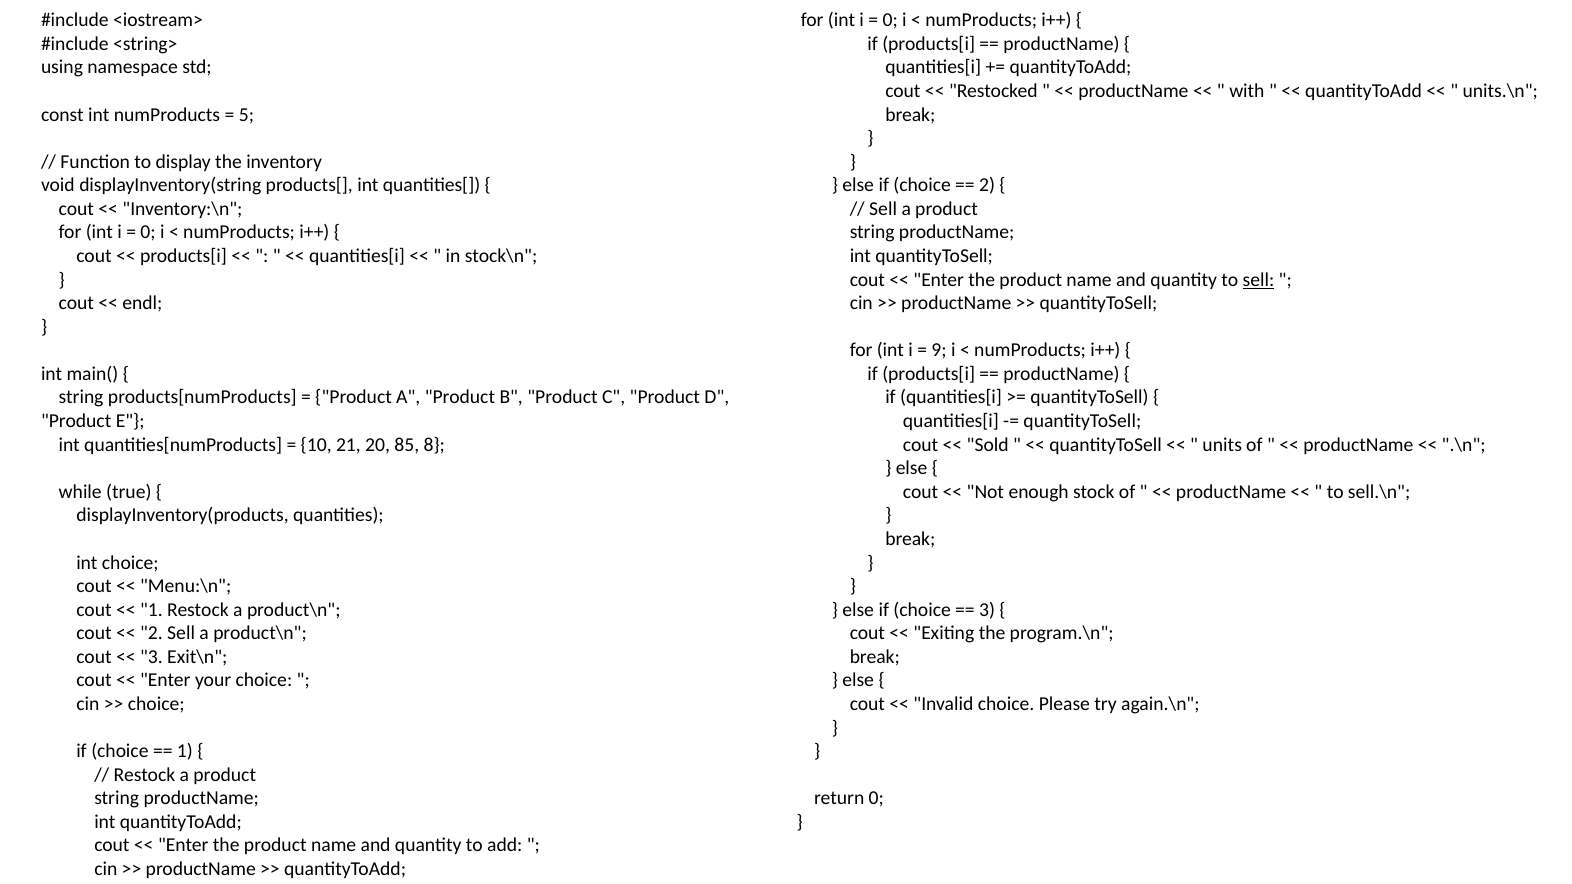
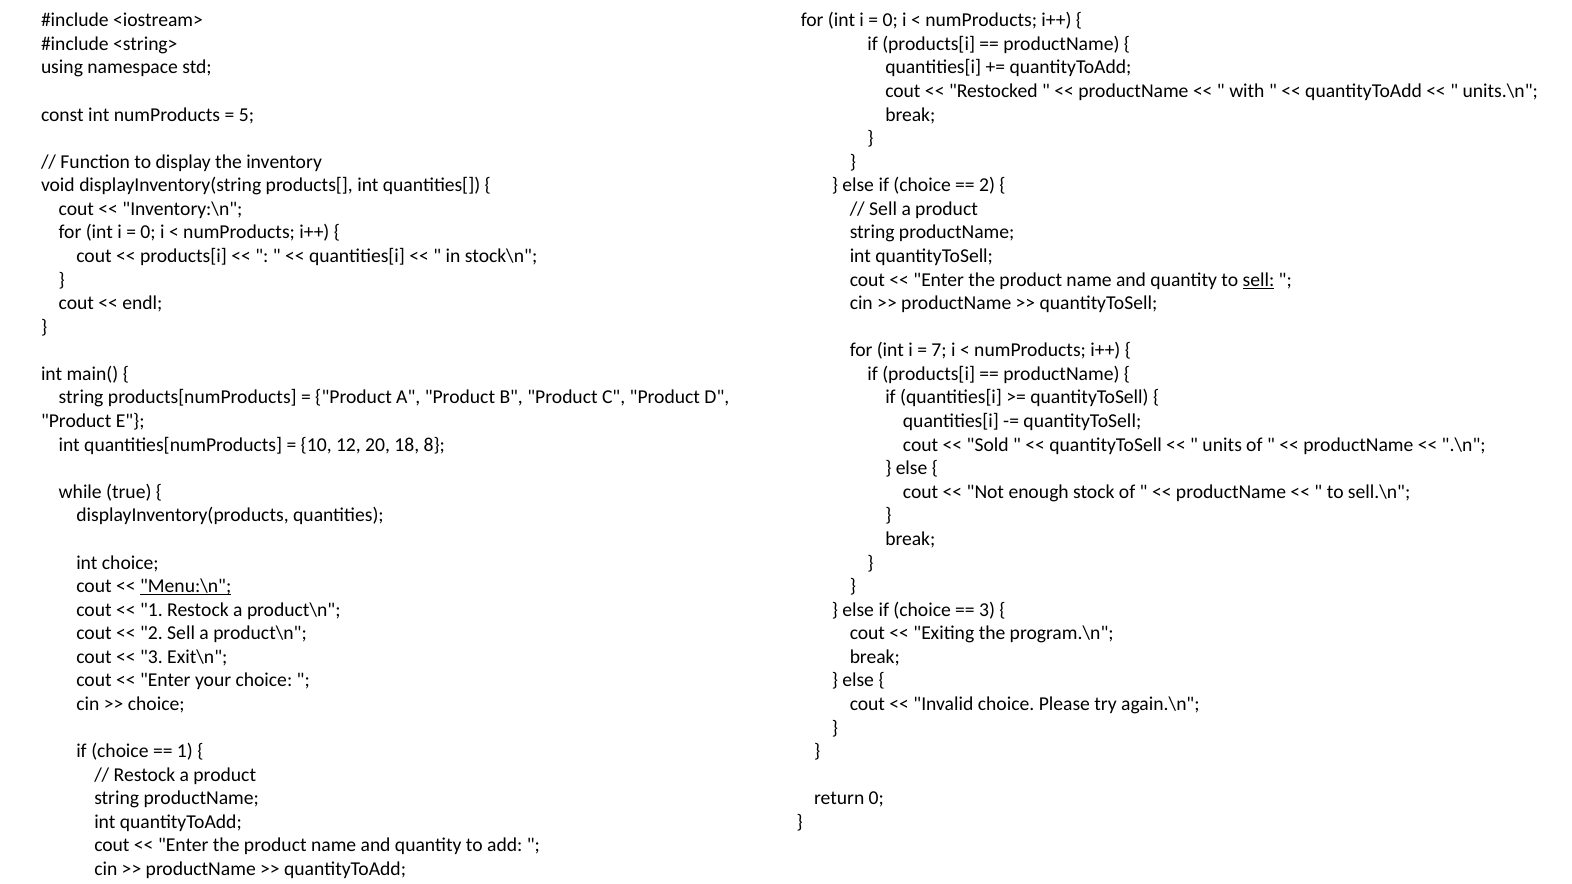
9: 9 -> 7
21: 21 -> 12
85: 85 -> 18
Menu:\n underline: none -> present
